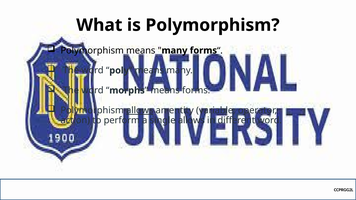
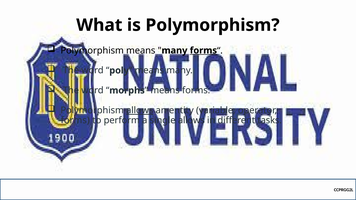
forms at (203, 51) underline: none -> present
action at (75, 121): action -> forms
different word: word -> tasks
